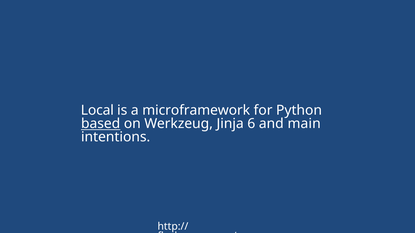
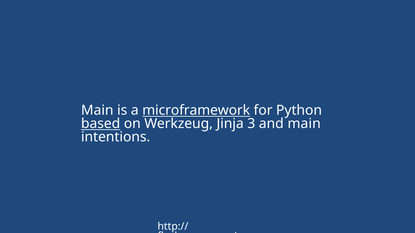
Local at (97, 111): Local -> Main
microframework underline: none -> present
6: 6 -> 3
